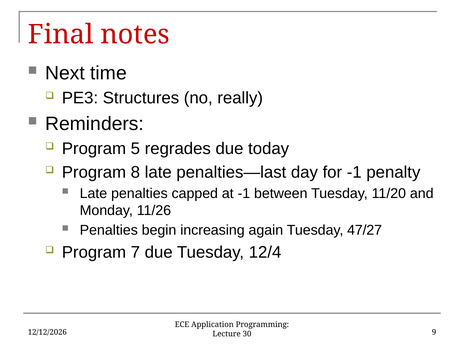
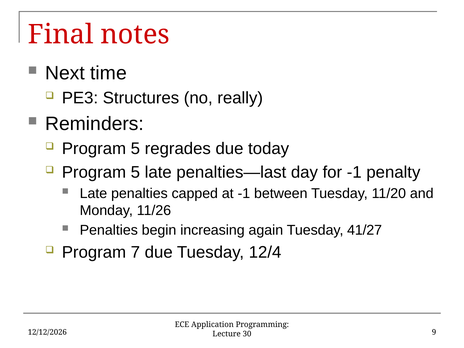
8 at (135, 172): 8 -> 5
47/27: 47/27 -> 41/27
